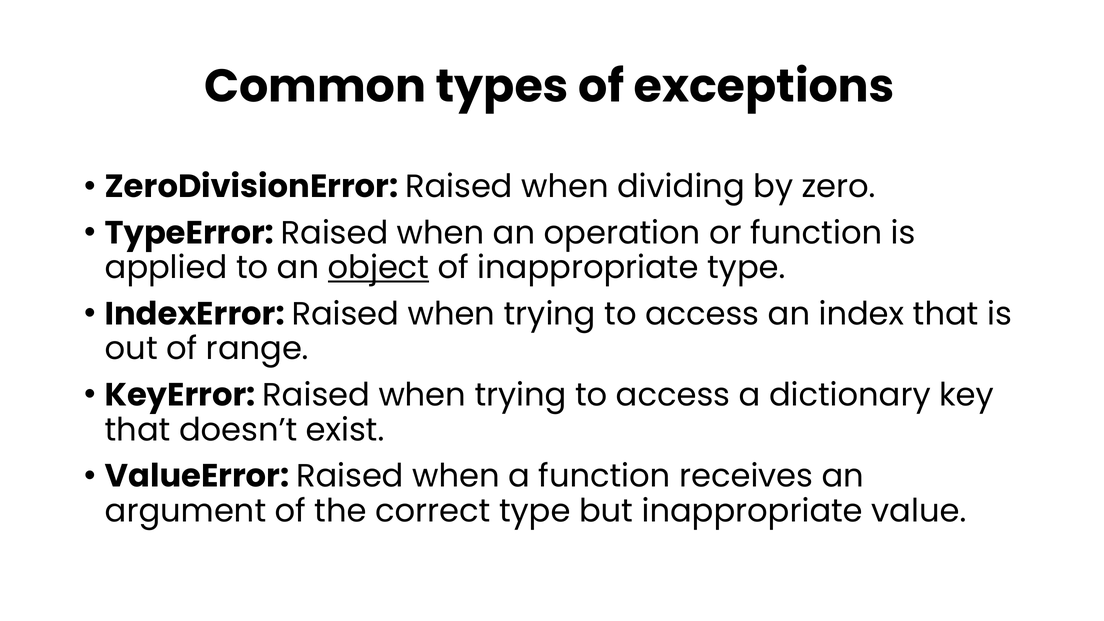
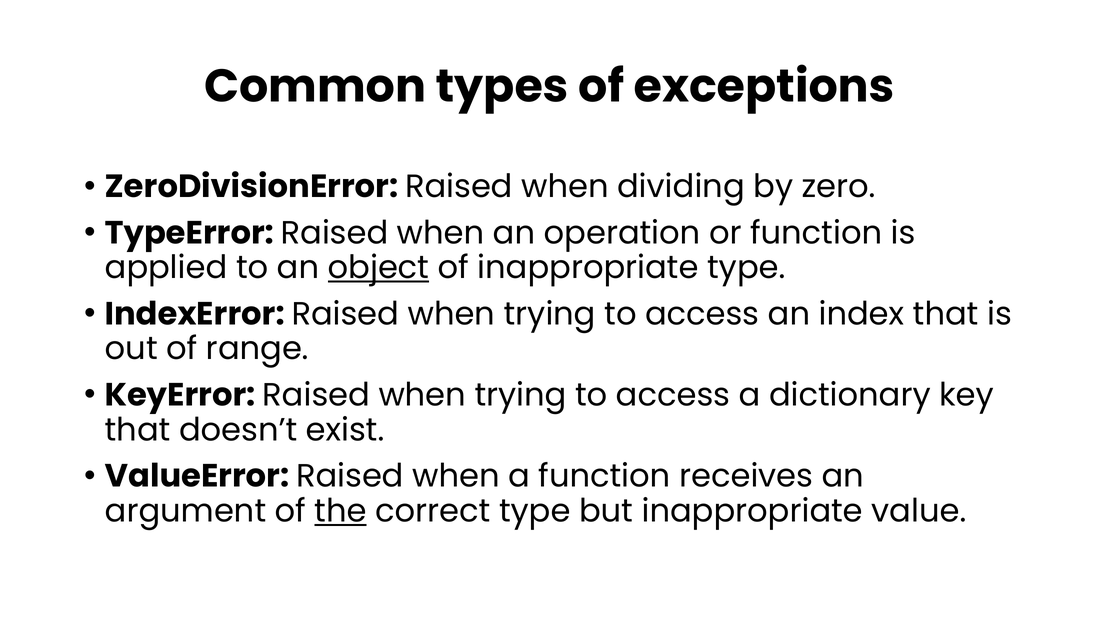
the underline: none -> present
